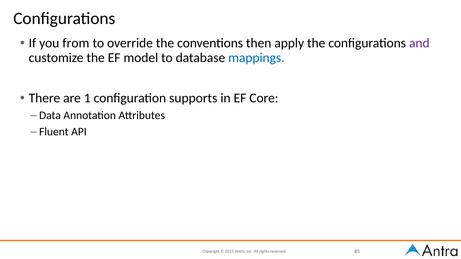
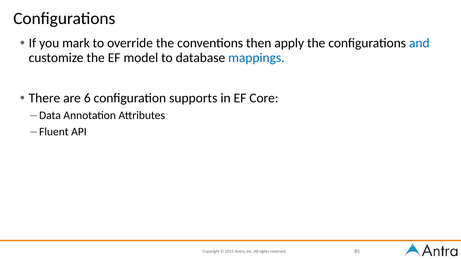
from: from -> mark
and colour: purple -> blue
1: 1 -> 6
